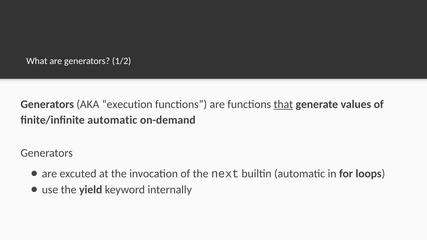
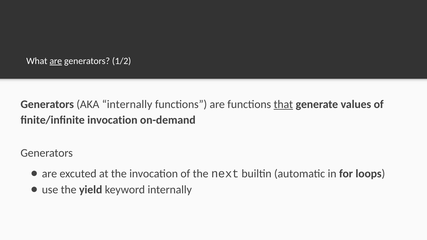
are at (56, 61) underline: none -> present
AKA execution: execution -> internally
finite/infinite automatic: automatic -> invocation
